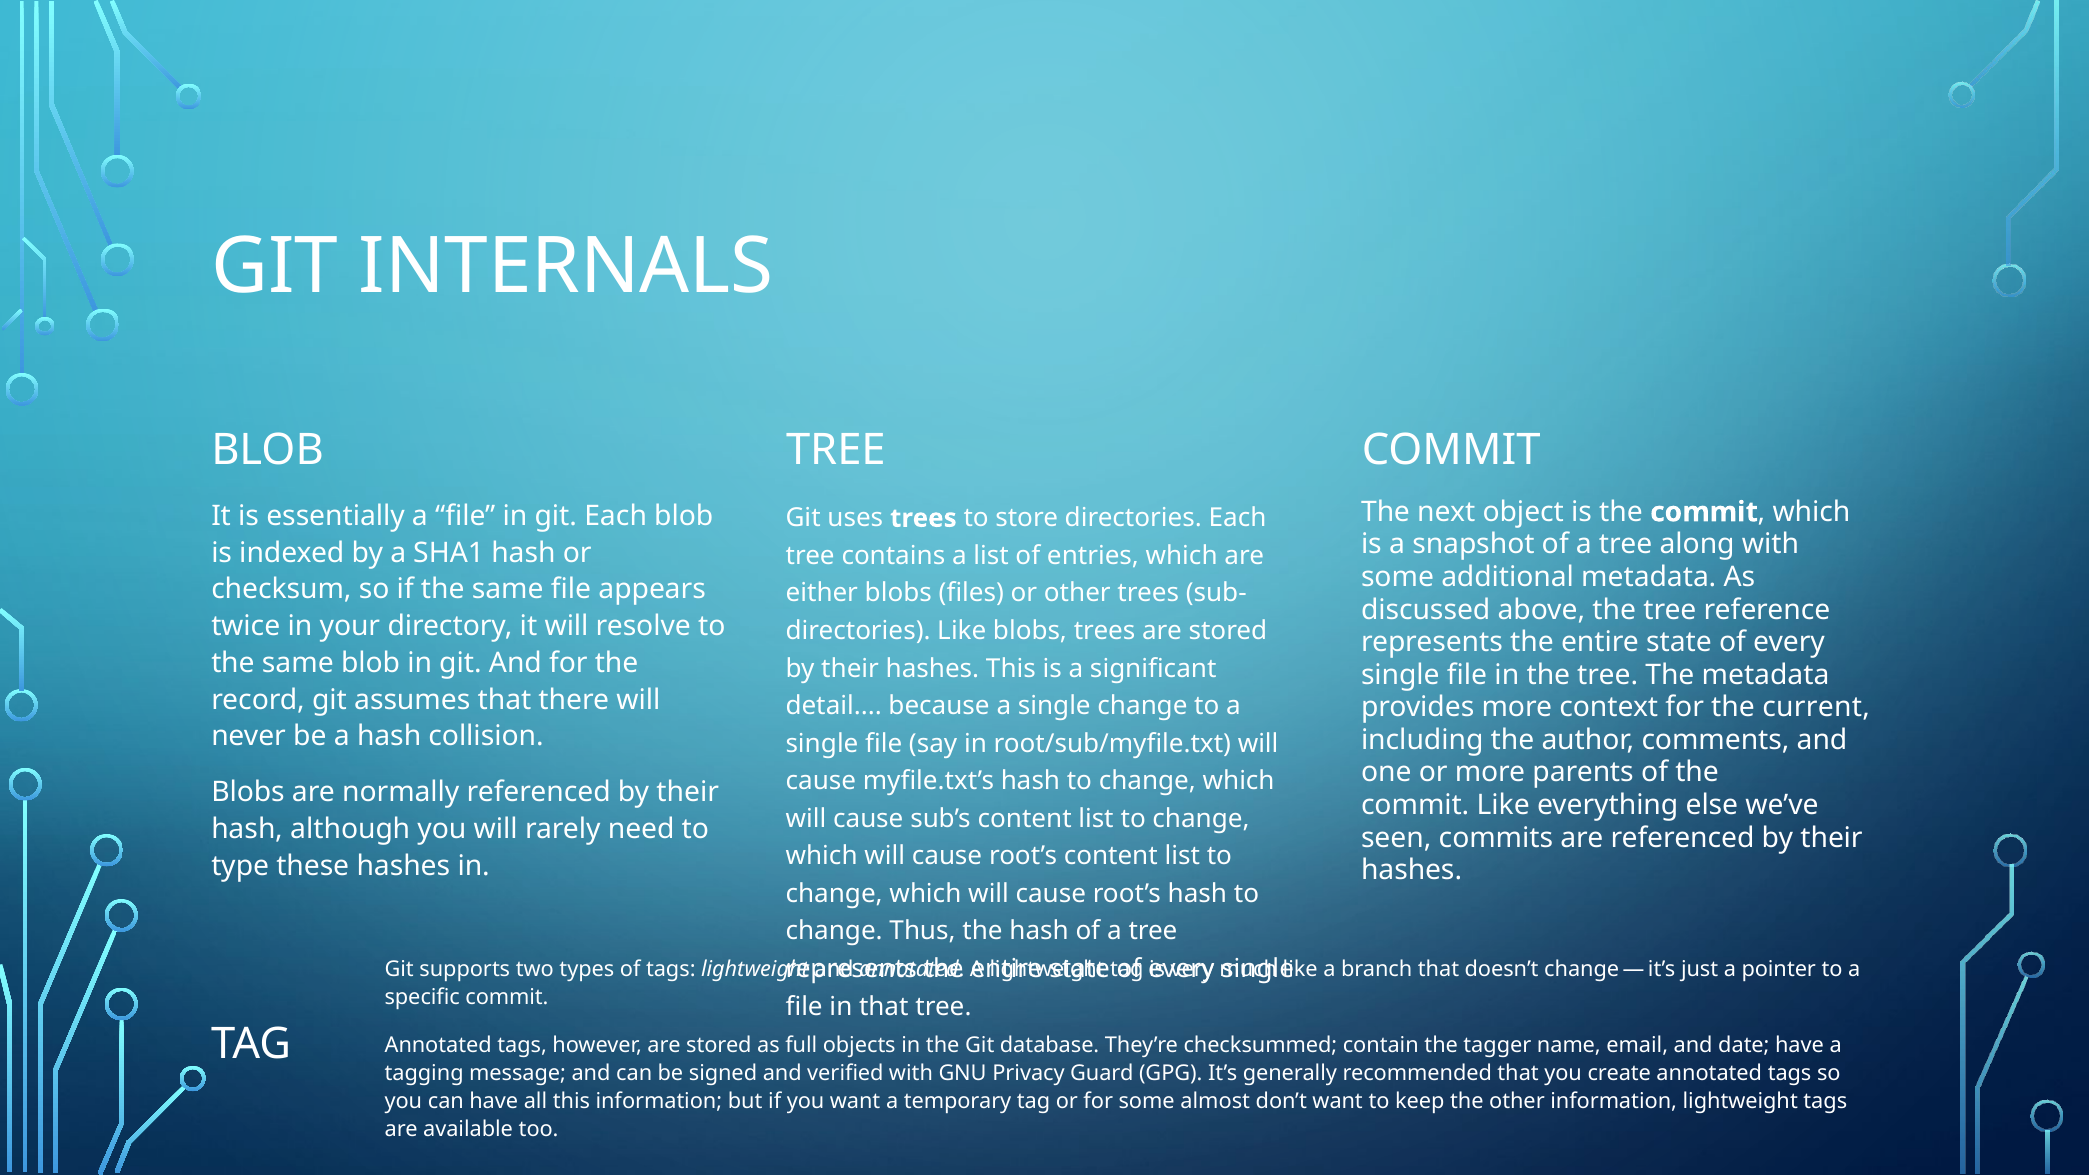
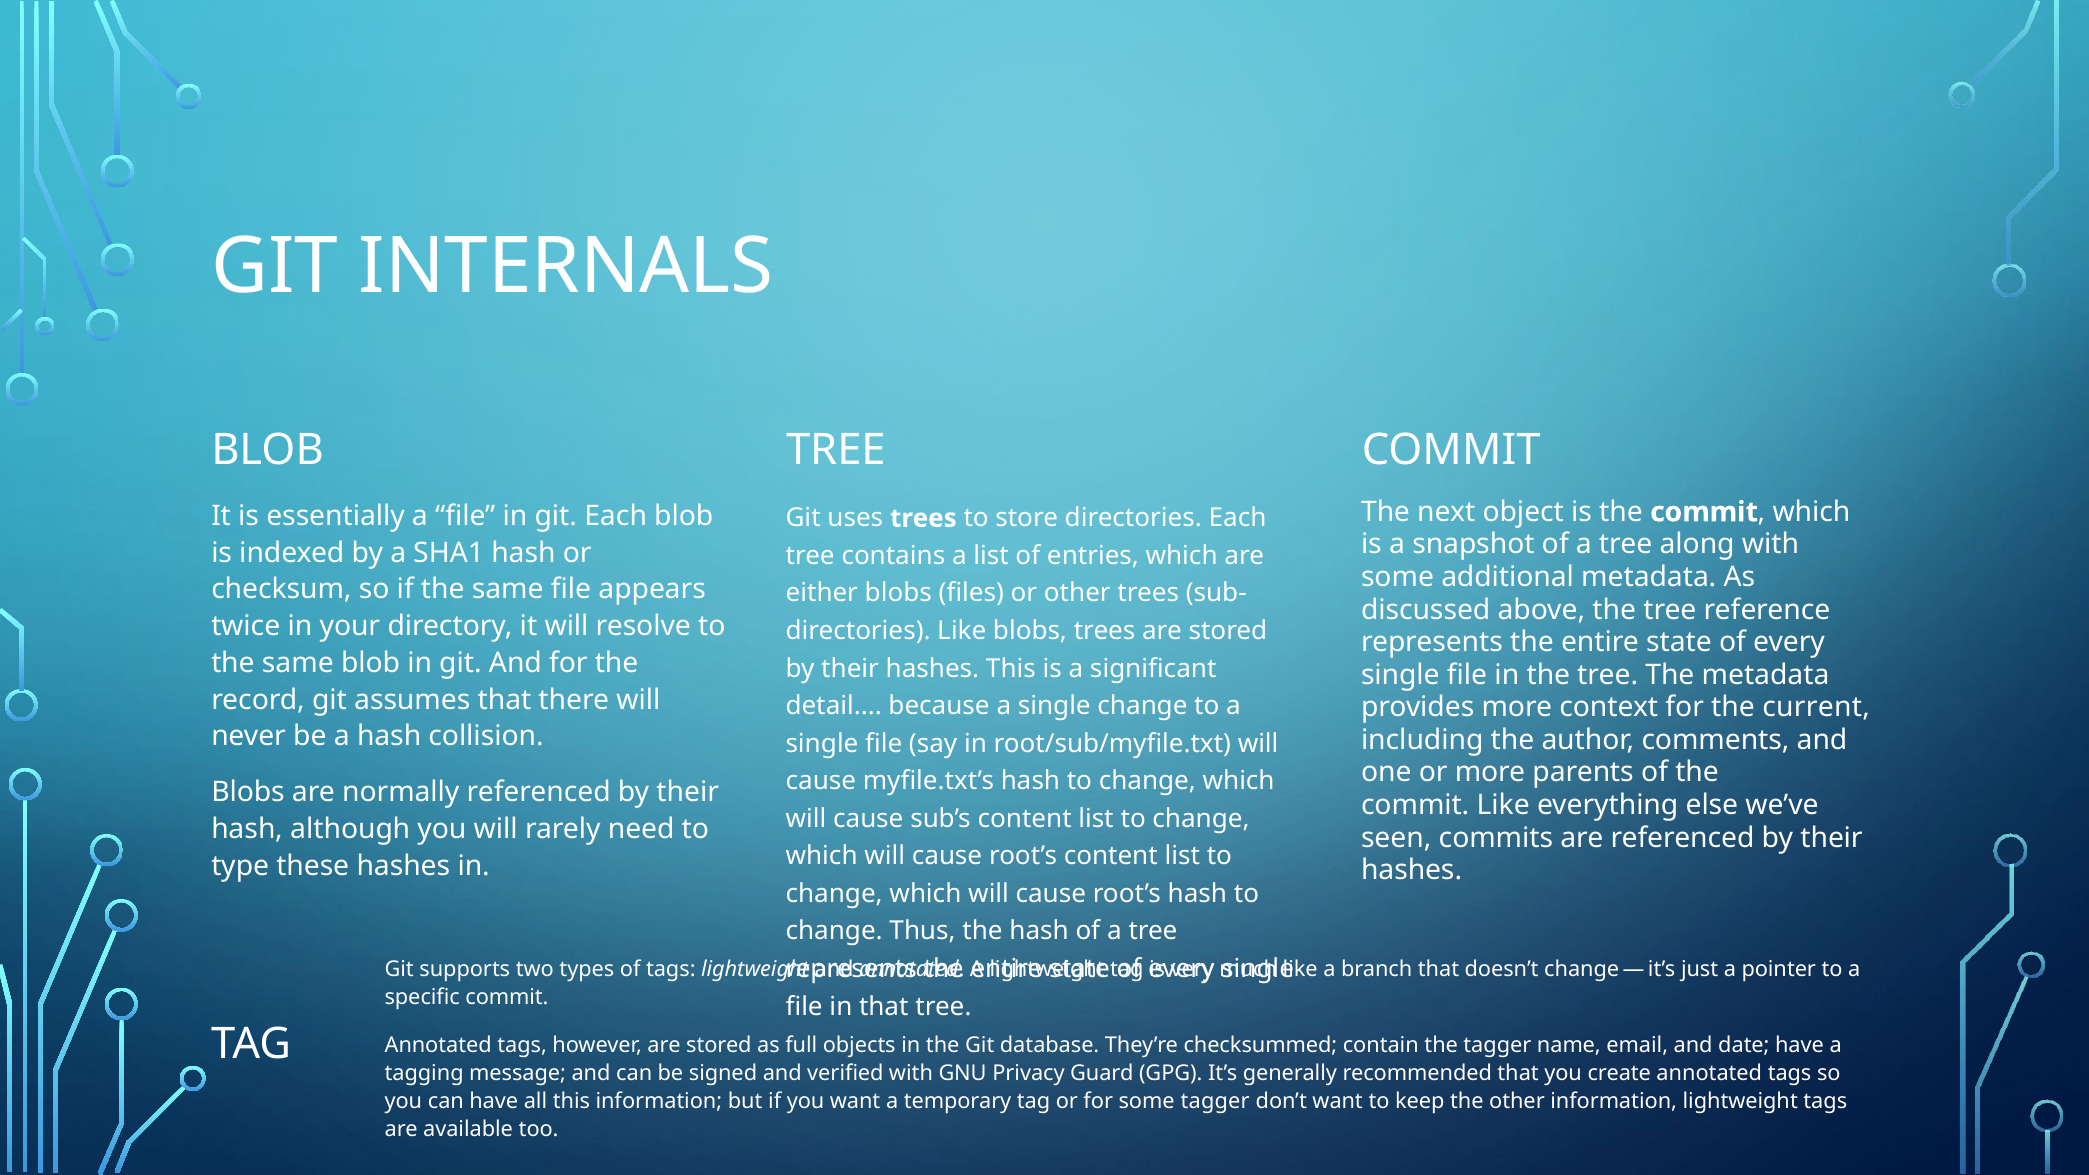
some almost: almost -> tagger
